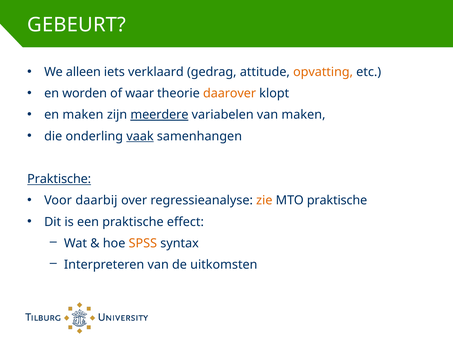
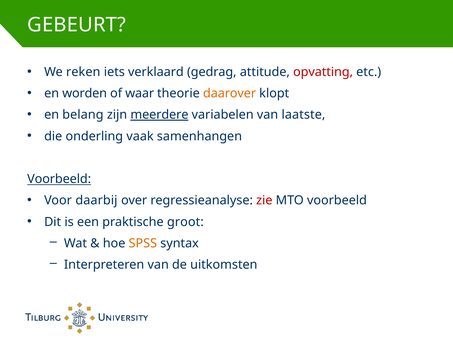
alleen: alleen -> reken
opvatting colour: orange -> red
en maken: maken -> belang
van maken: maken -> laatste
vaak underline: present -> none
Praktische at (59, 179): Praktische -> Voorbeeld
zie colour: orange -> red
MTO praktische: praktische -> voorbeeld
effect: effect -> groot
